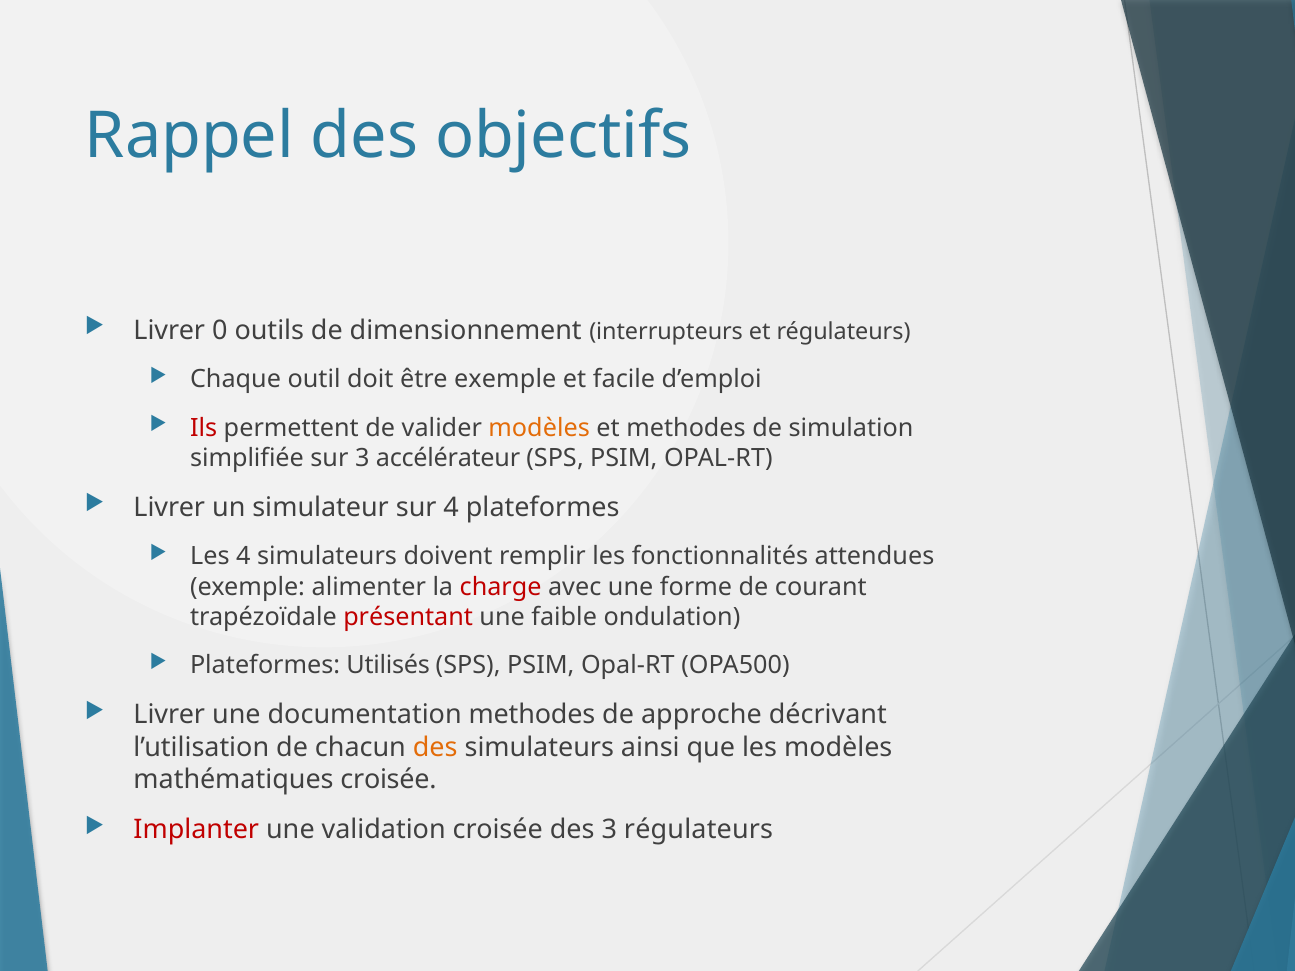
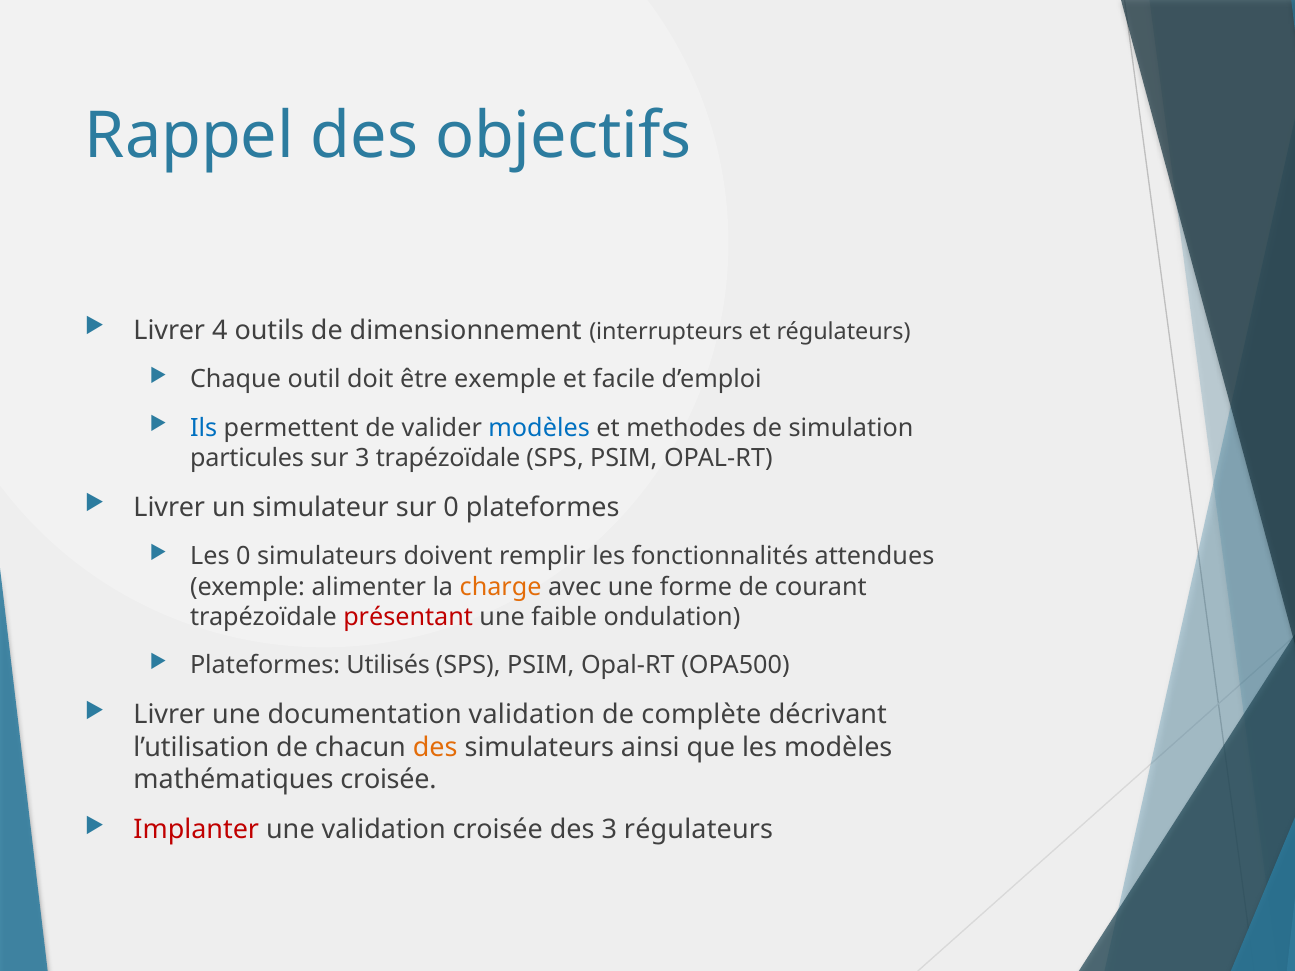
0: 0 -> 4
Ils colour: red -> blue
modèles at (539, 428) colour: orange -> blue
simplifiée: simplifiée -> particules
3 accélérateur: accélérateur -> trapézoïdale
sur 4: 4 -> 0
Les 4: 4 -> 0
charge colour: red -> orange
documentation methodes: methodes -> validation
approche: approche -> complète
